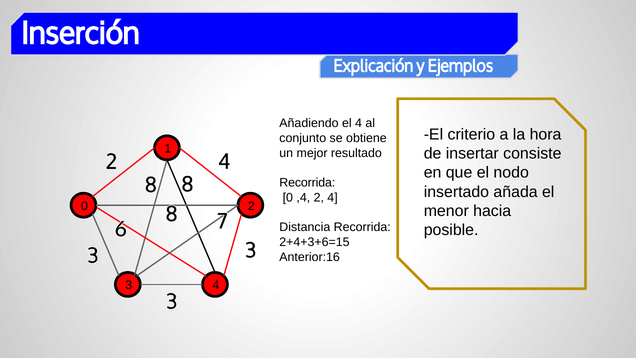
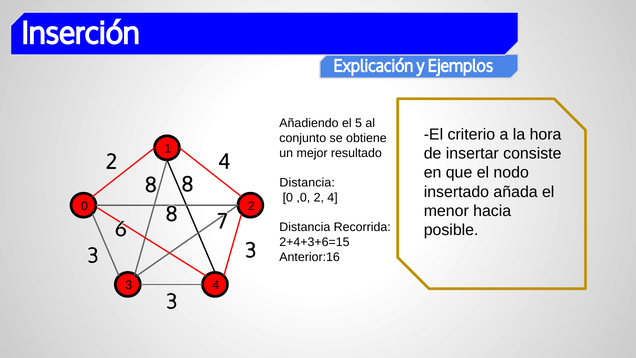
el 4: 4 -> 5
Recorrida at (307, 183): Recorrida -> Distancia
,4: ,4 -> ,0
